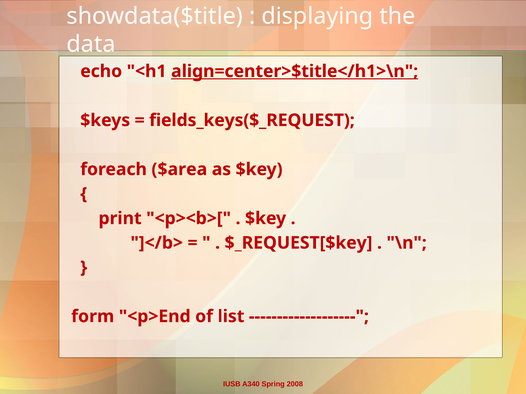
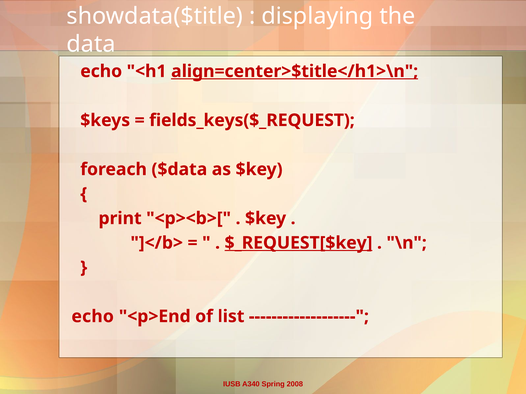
$area: $area -> $data
$_REQUEST[$key underline: none -> present
form at (93, 317): form -> echo
